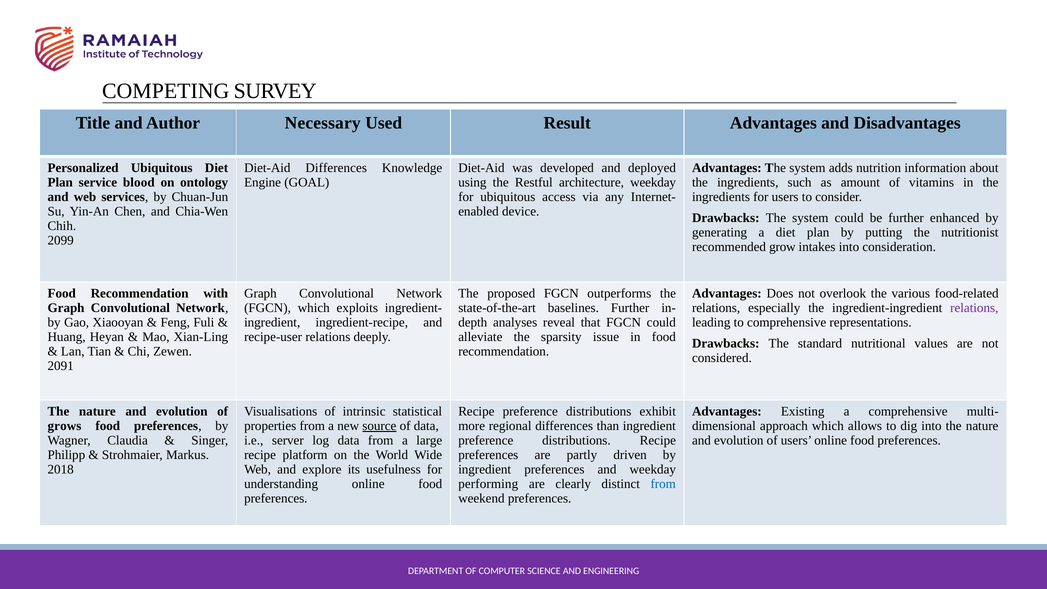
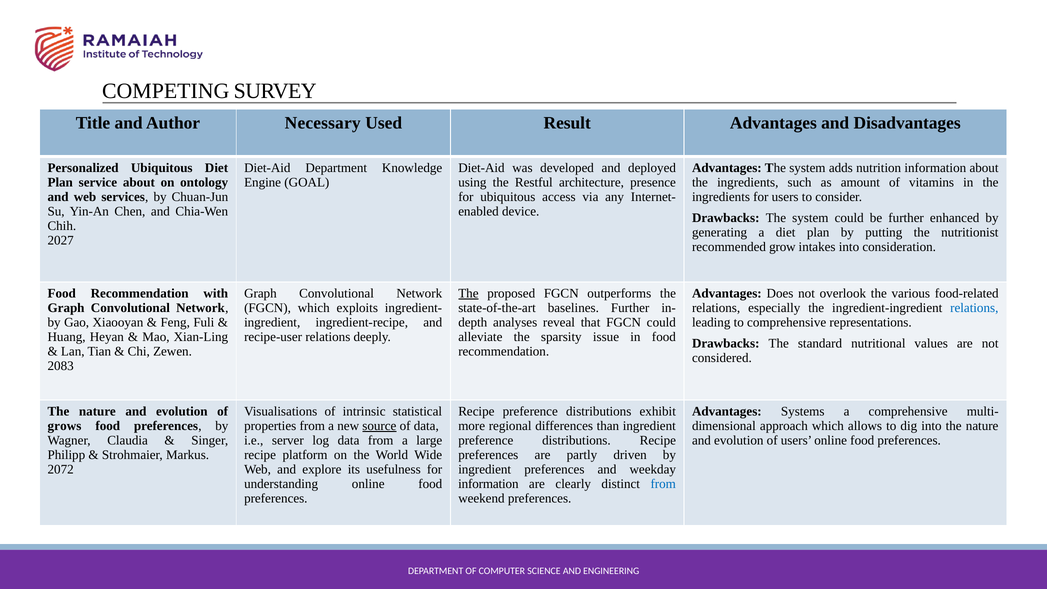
Diet-Aid Differences: Differences -> Department
service blood: blood -> about
architecture weekday: weekday -> presence
2099: 2099 -> 2027
The at (468, 293) underline: none -> present
relations at (974, 308) colour: purple -> blue
2091: 2091 -> 2083
Existing: Existing -> Systems
2018: 2018 -> 2072
performing at (488, 484): performing -> information
